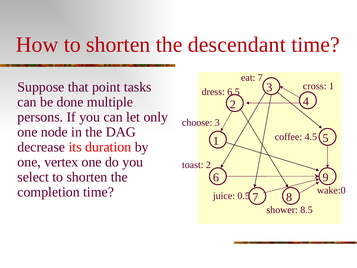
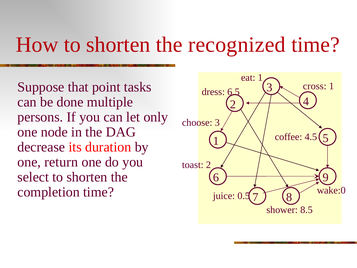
descendant: descendant -> recognized
eat 7: 7 -> 1
vertex: vertex -> return
